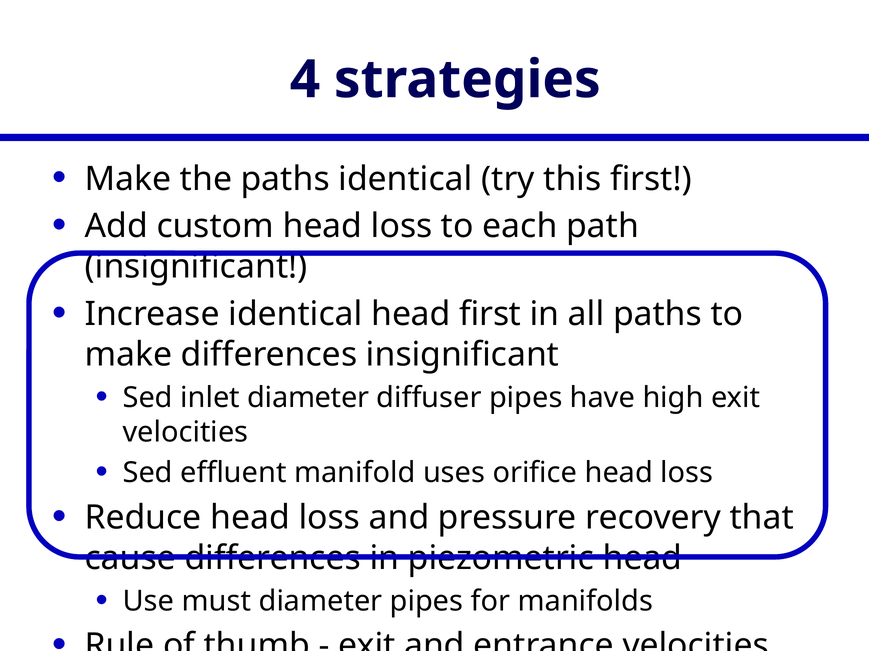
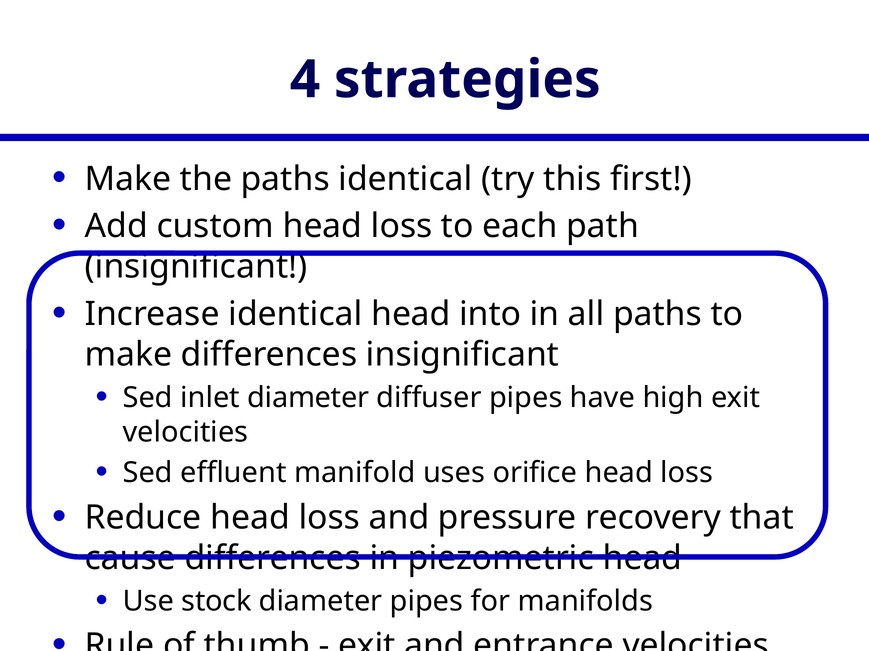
head first: first -> into
Use must: must -> stock
